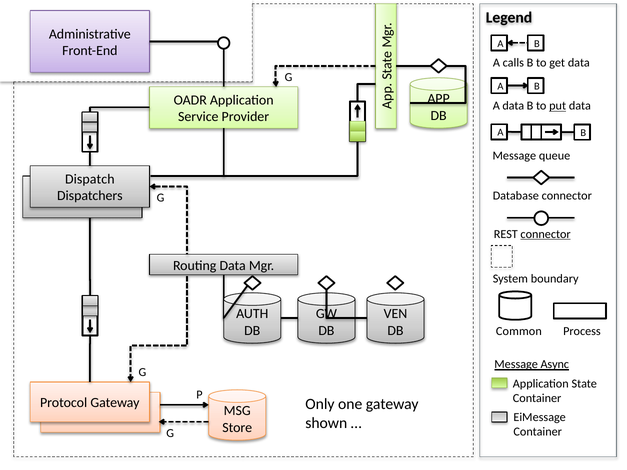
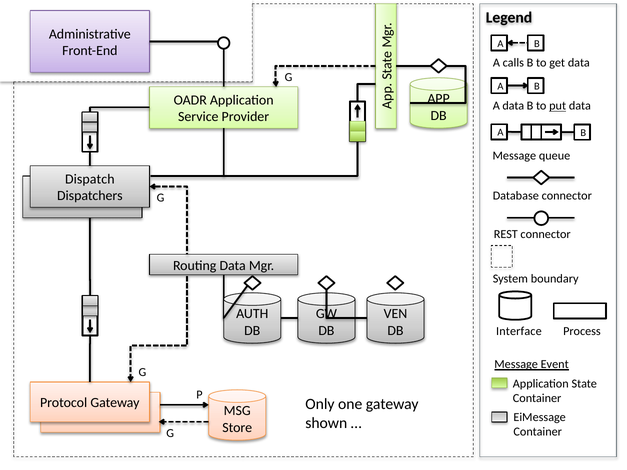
connector at (546, 234) underline: present -> none
Common: Common -> Interface
Async: Async -> Event
